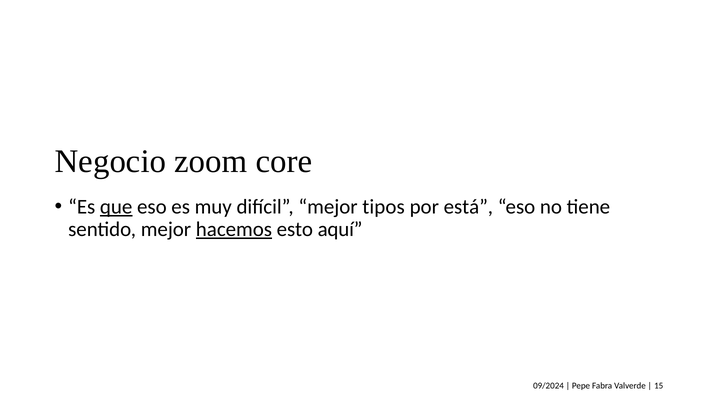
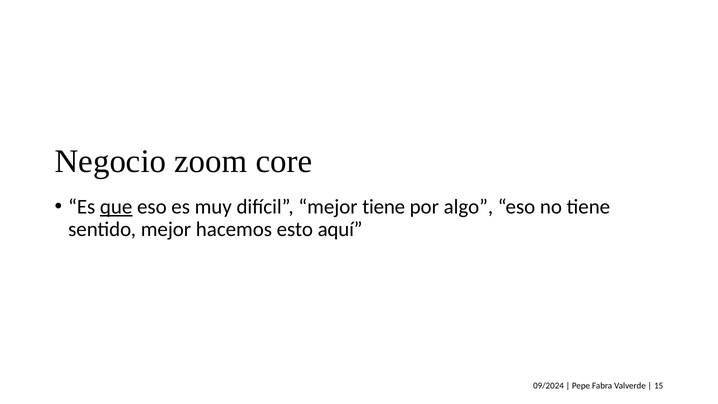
mejor tipos: tipos -> tiene
está: está -> algo
hacemos underline: present -> none
